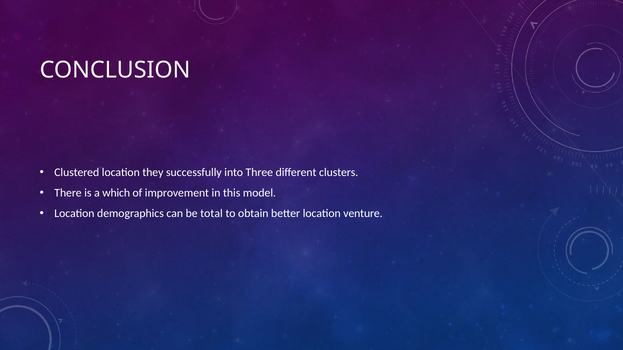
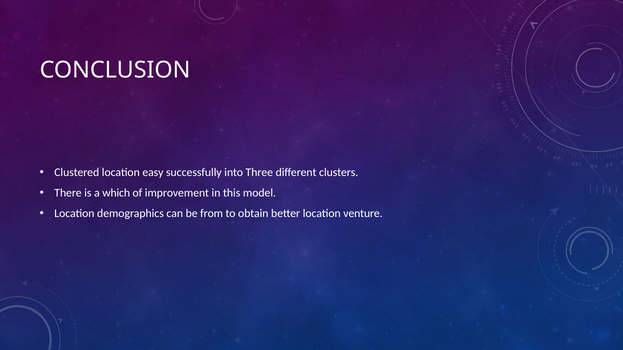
they: they -> easy
total: total -> from
